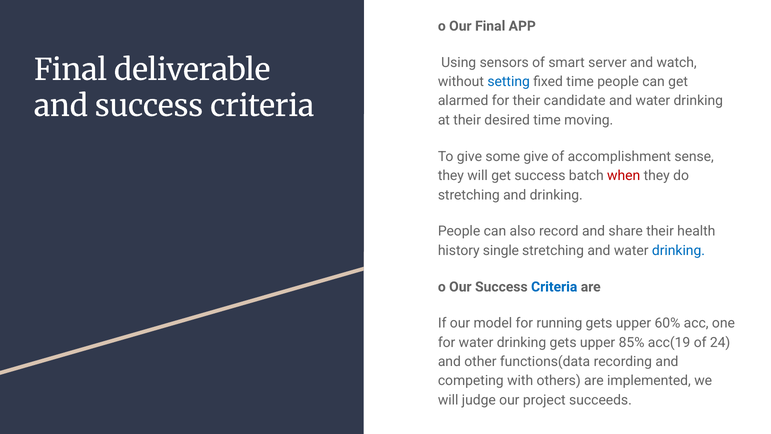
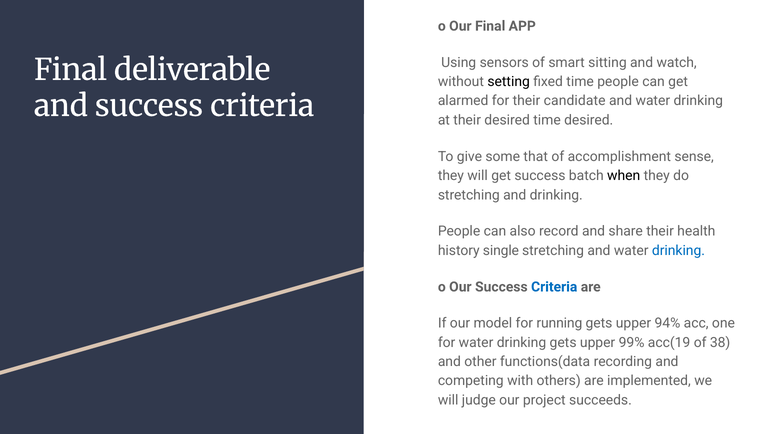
server: server -> sitting
setting colour: blue -> black
time moving: moving -> desired
some give: give -> that
when colour: red -> black
60%: 60% -> 94%
85%: 85% -> 99%
24: 24 -> 38
